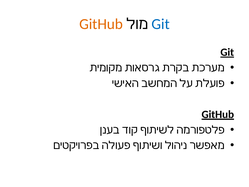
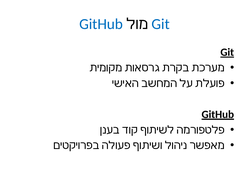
GitHub at (101, 24) colour: orange -> blue
